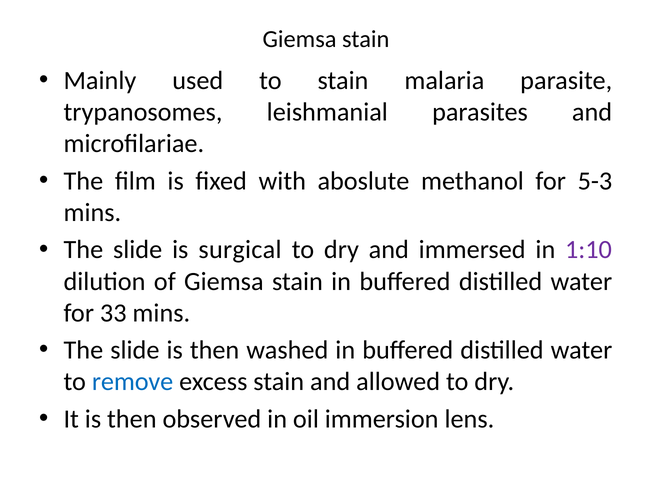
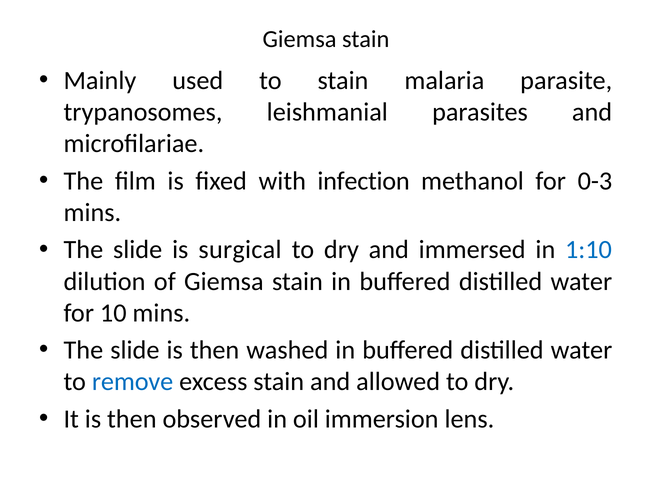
aboslute: aboslute -> infection
5-3: 5-3 -> 0-3
1:10 colour: purple -> blue
33: 33 -> 10
